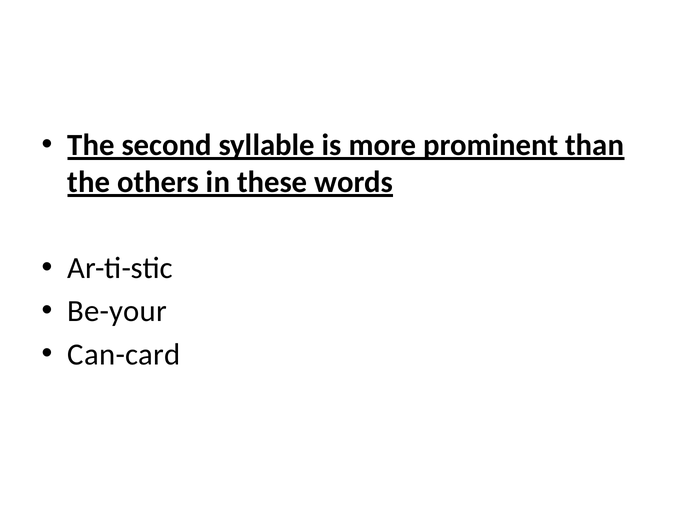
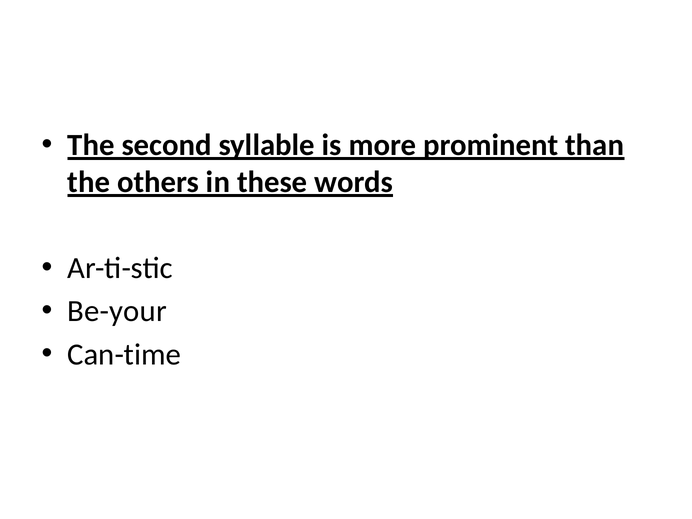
Can-card: Can-card -> Can-time
